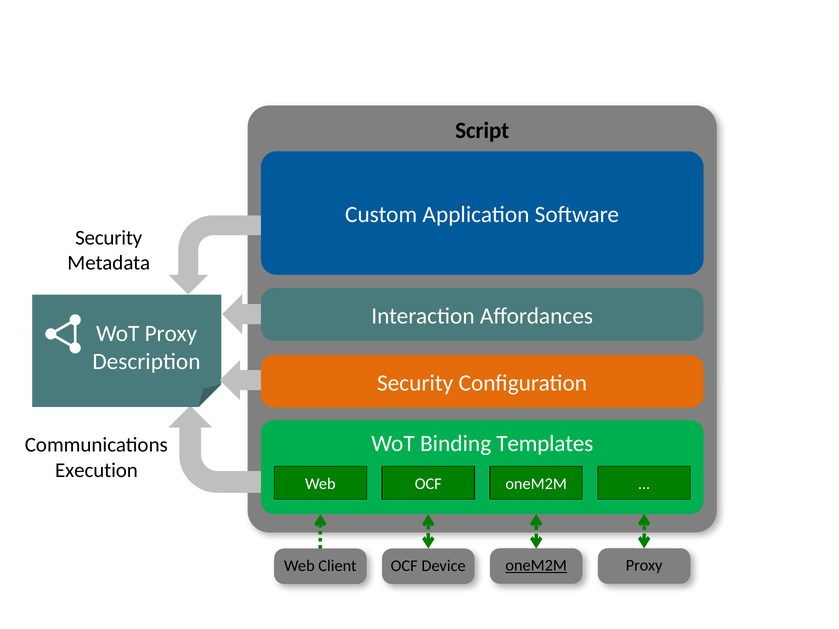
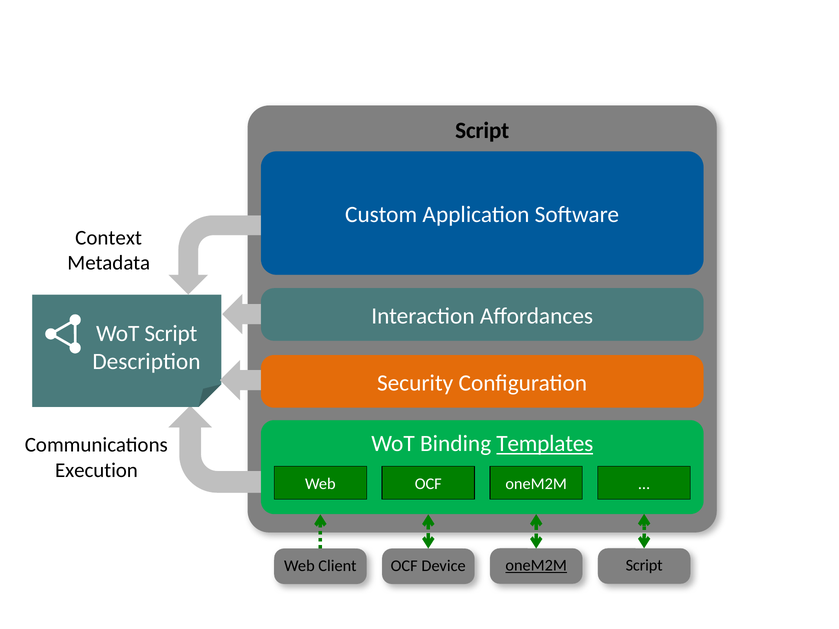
Security at (109, 238): Security -> Context
WoT Proxy: Proxy -> Script
Templates underline: none -> present
Device Proxy: Proxy -> Script
